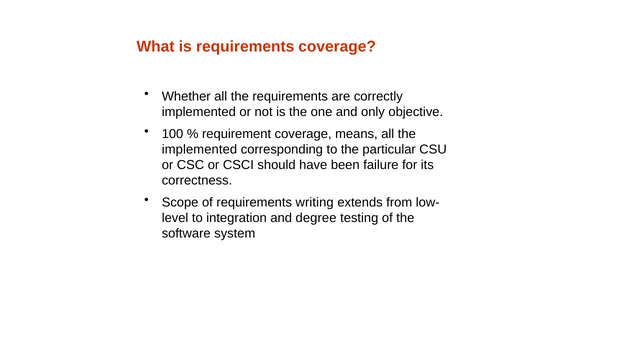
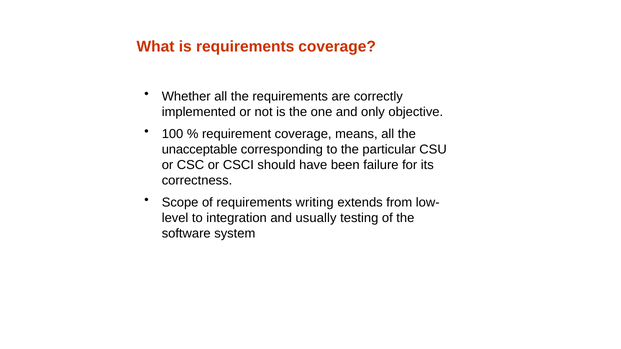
implemented at (199, 149): implemented -> unacceptable
degree: degree -> usually
